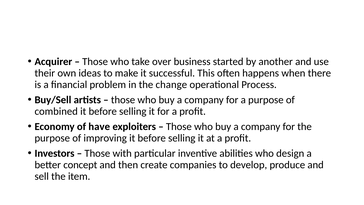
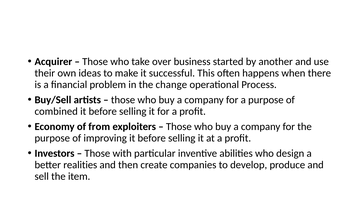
have: have -> from
concept: concept -> realities
